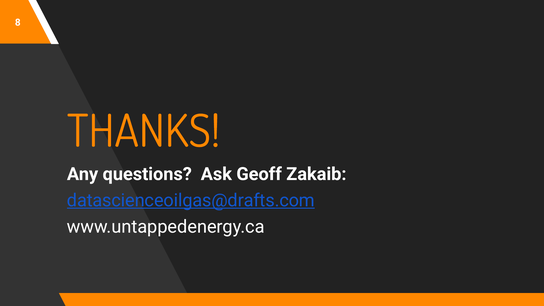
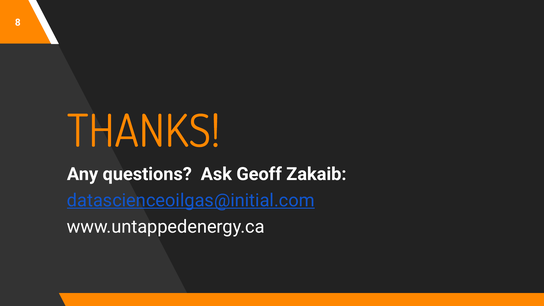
datascienceoilgas@drafts.com: datascienceoilgas@drafts.com -> datascienceoilgas@initial.com
